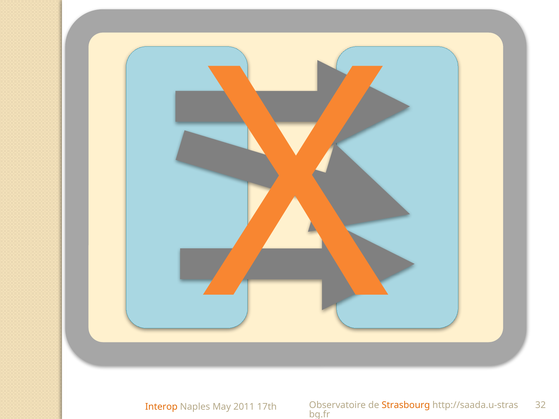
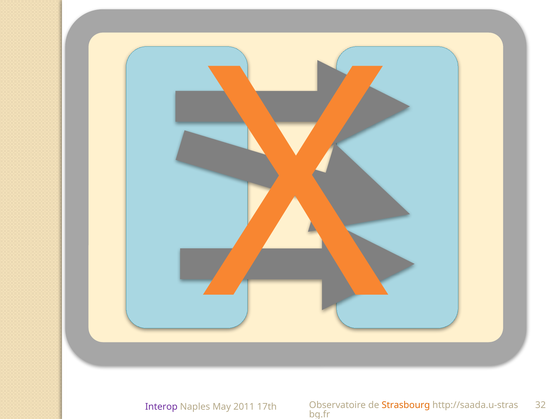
Interop colour: orange -> purple
